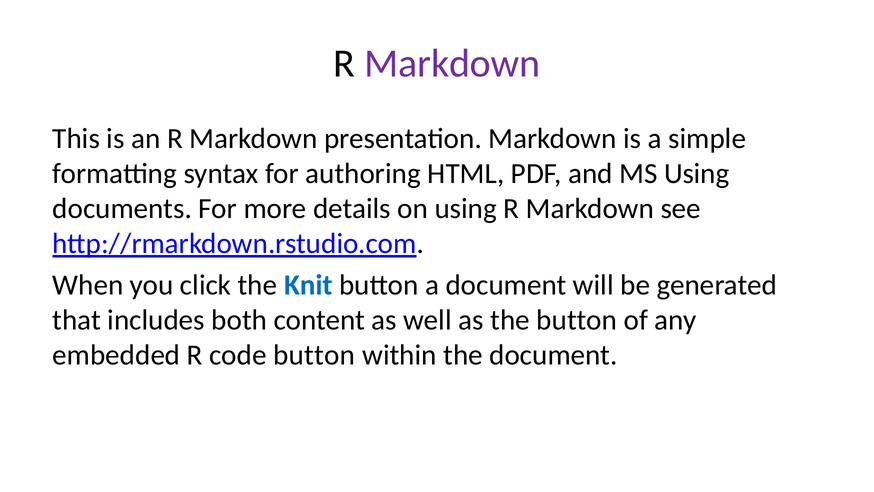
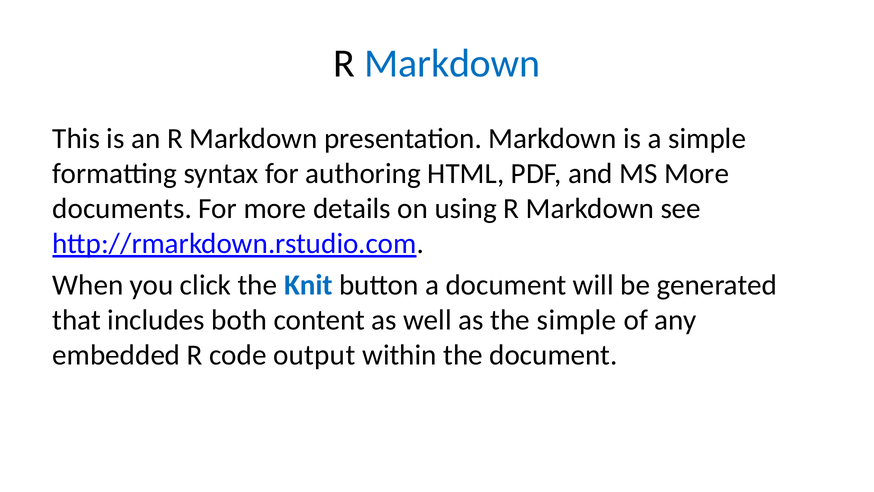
Markdown at (452, 63) colour: purple -> blue
MS Using: Using -> More
the button: button -> simple
code button: button -> output
